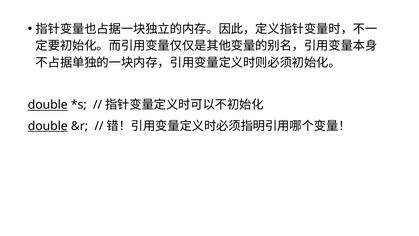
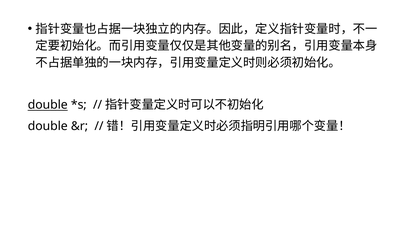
double at (48, 126) underline: present -> none
